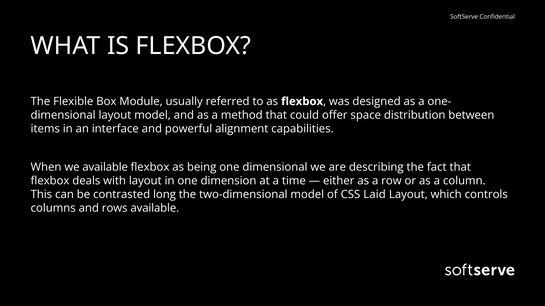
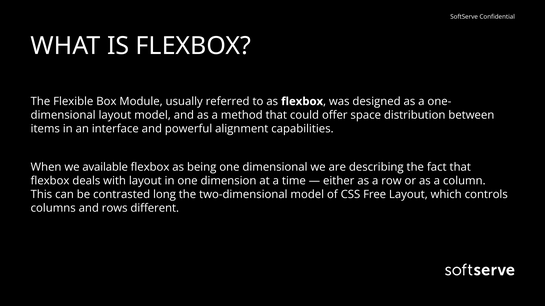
Laid: Laid -> Free
rows available: available -> different
